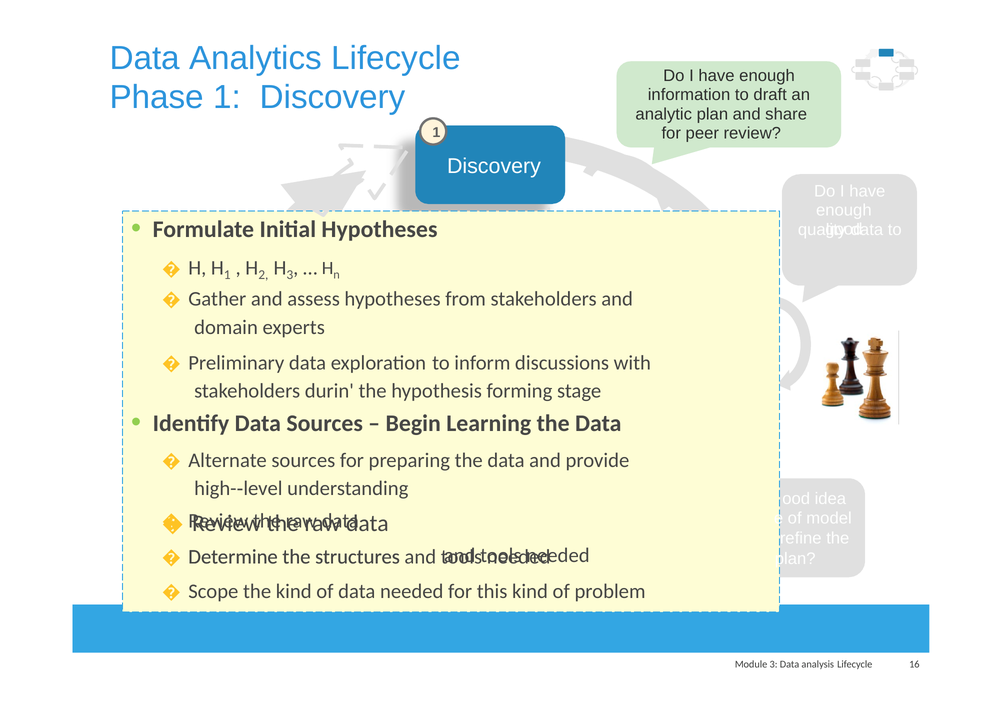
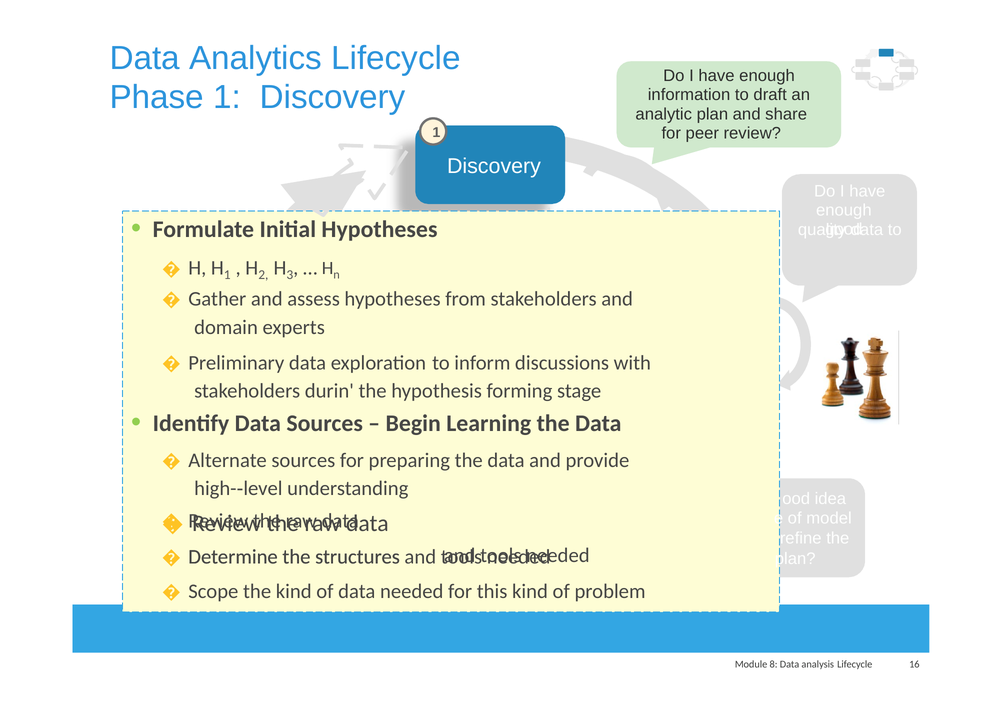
Module 3: 3 -> 8
